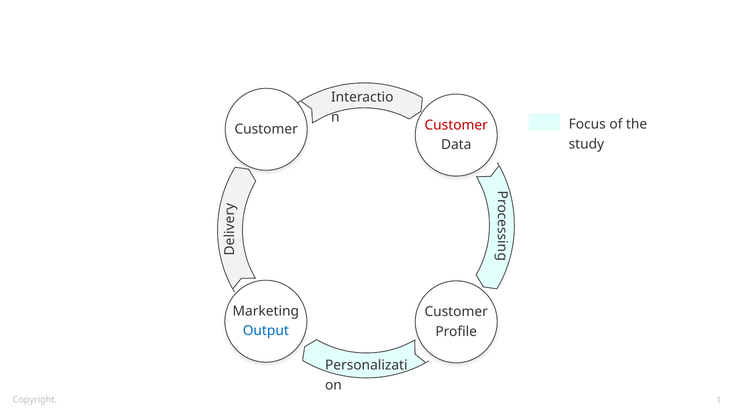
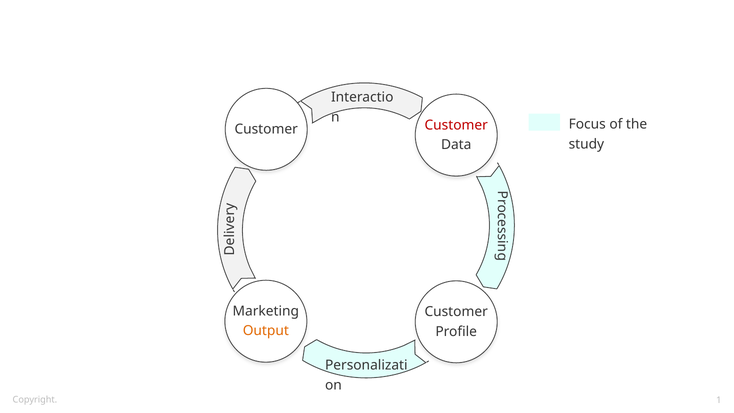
Output colour: blue -> orange
